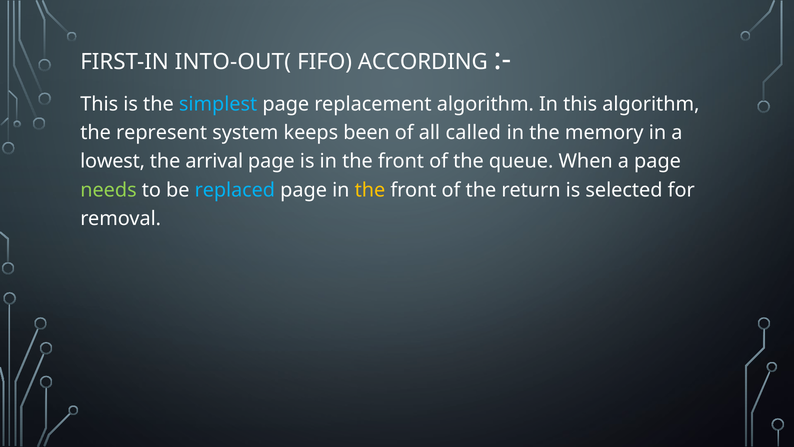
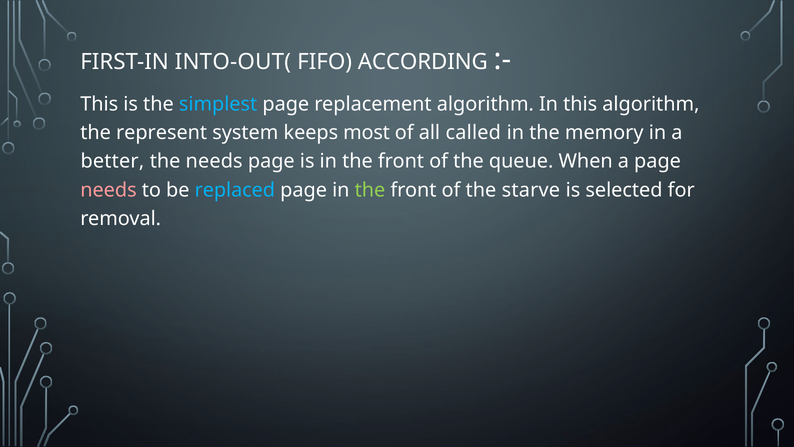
been: been -> most
lowest: lowest -> better
the arrival: arrival -> needs
needs at (108, 190) colour: light green -> pink
the at (370, 190) colour: yellow -> light green
return: return -> starve
